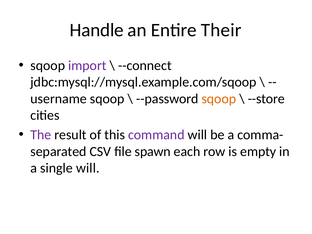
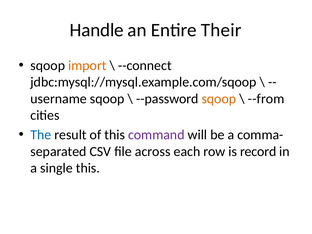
import colour: purple -> orange
--store: --store -> --from
The colour: purple -> blue
spawn: spawn -> across
empty: empty -> record
single will: will -> this
